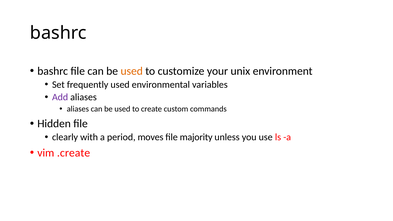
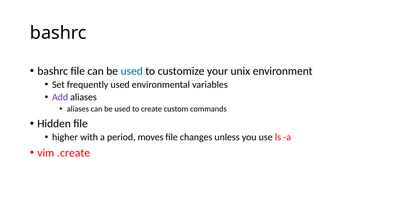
used at (132, 71) colour: orange -> blue
clearly: clearly -> higher
majority: majority -> changes
